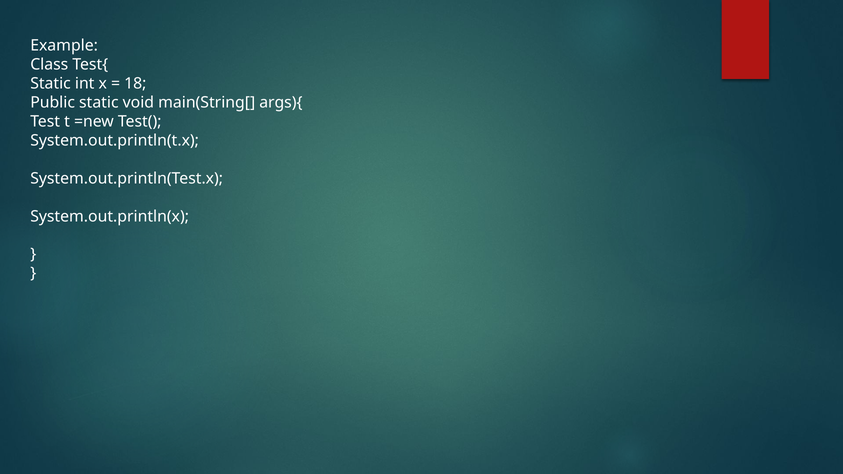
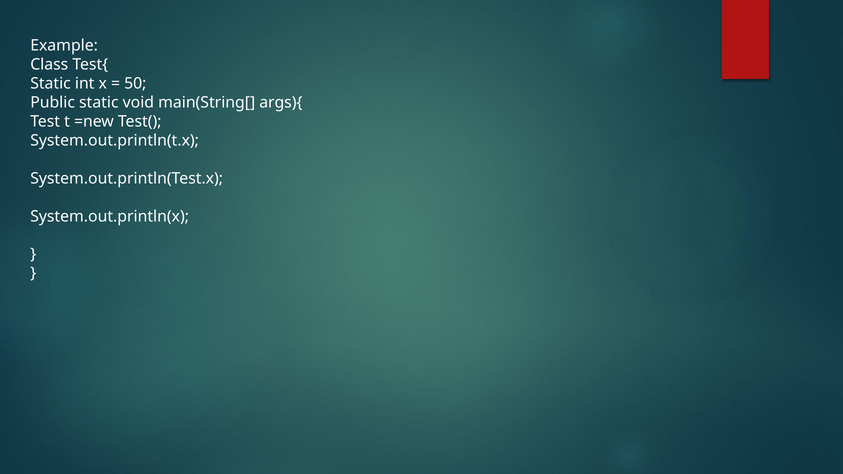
18: 18 -> 50
